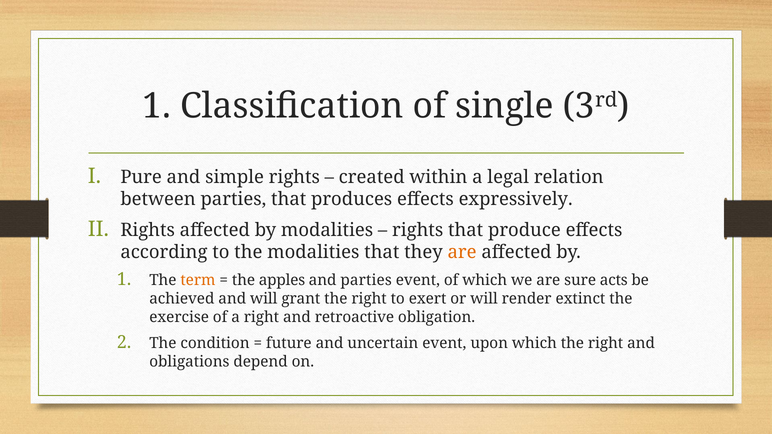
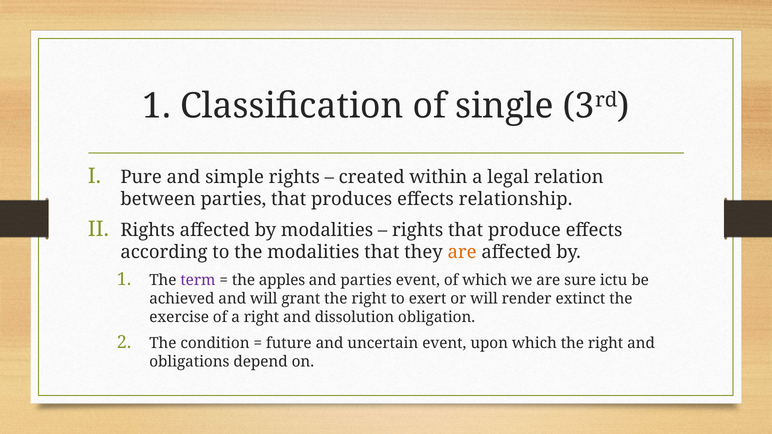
expressively: expressively -> relationship
term colour: orange -> purple
acts: acts -> ictu
retroactive: retroactive -> dissolution
